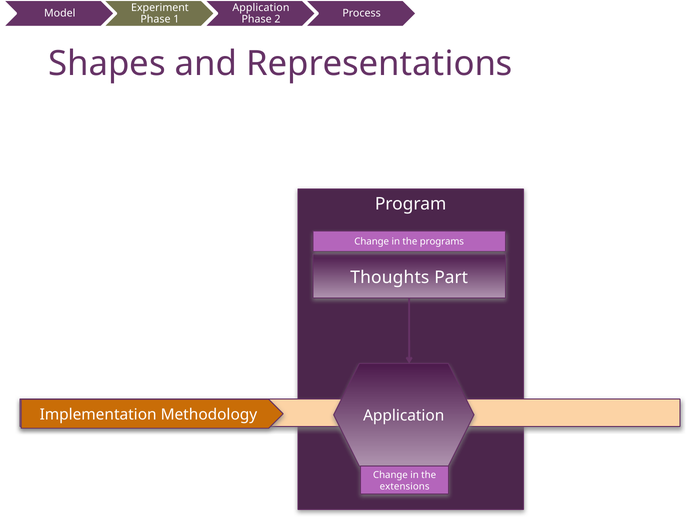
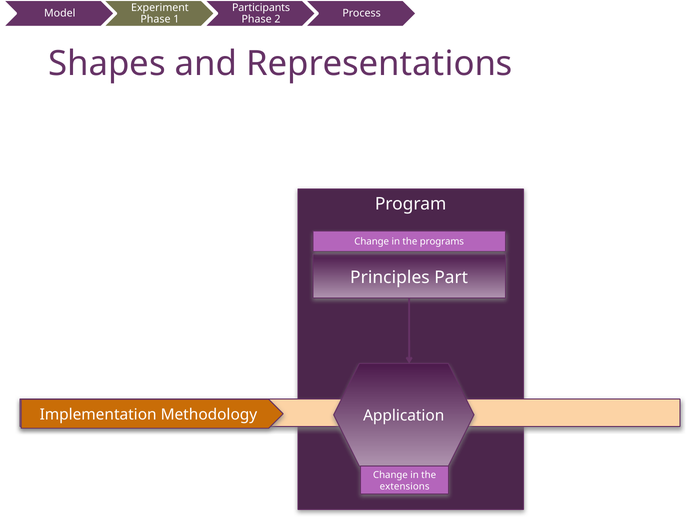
Application at (261, 8): Application -> Participants
Thoughts: Thoughts -> Principles
